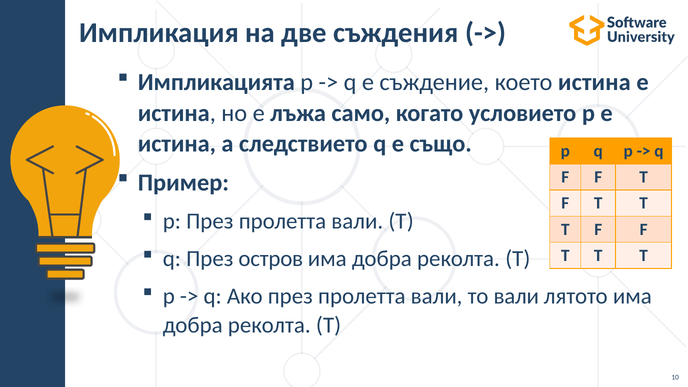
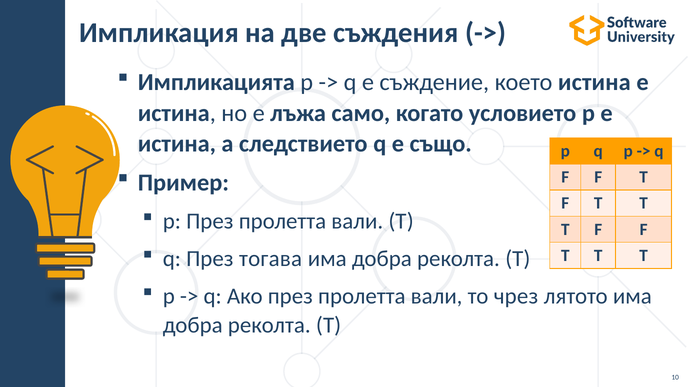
остров: остров -> тогава
то вали: вали -> чрез
